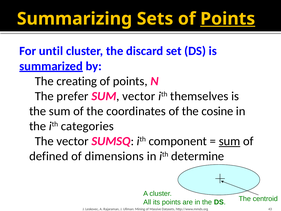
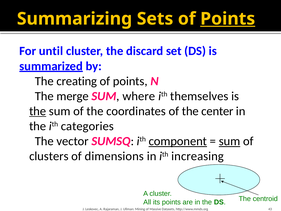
prefer: prefer -> merge
SUM vector: vector -> where
the at (38, 111) underline: none -> present
cosine: cosine -> center
component underline: none -> present
defined: defined -> clusters
determine: determine -> increasing
